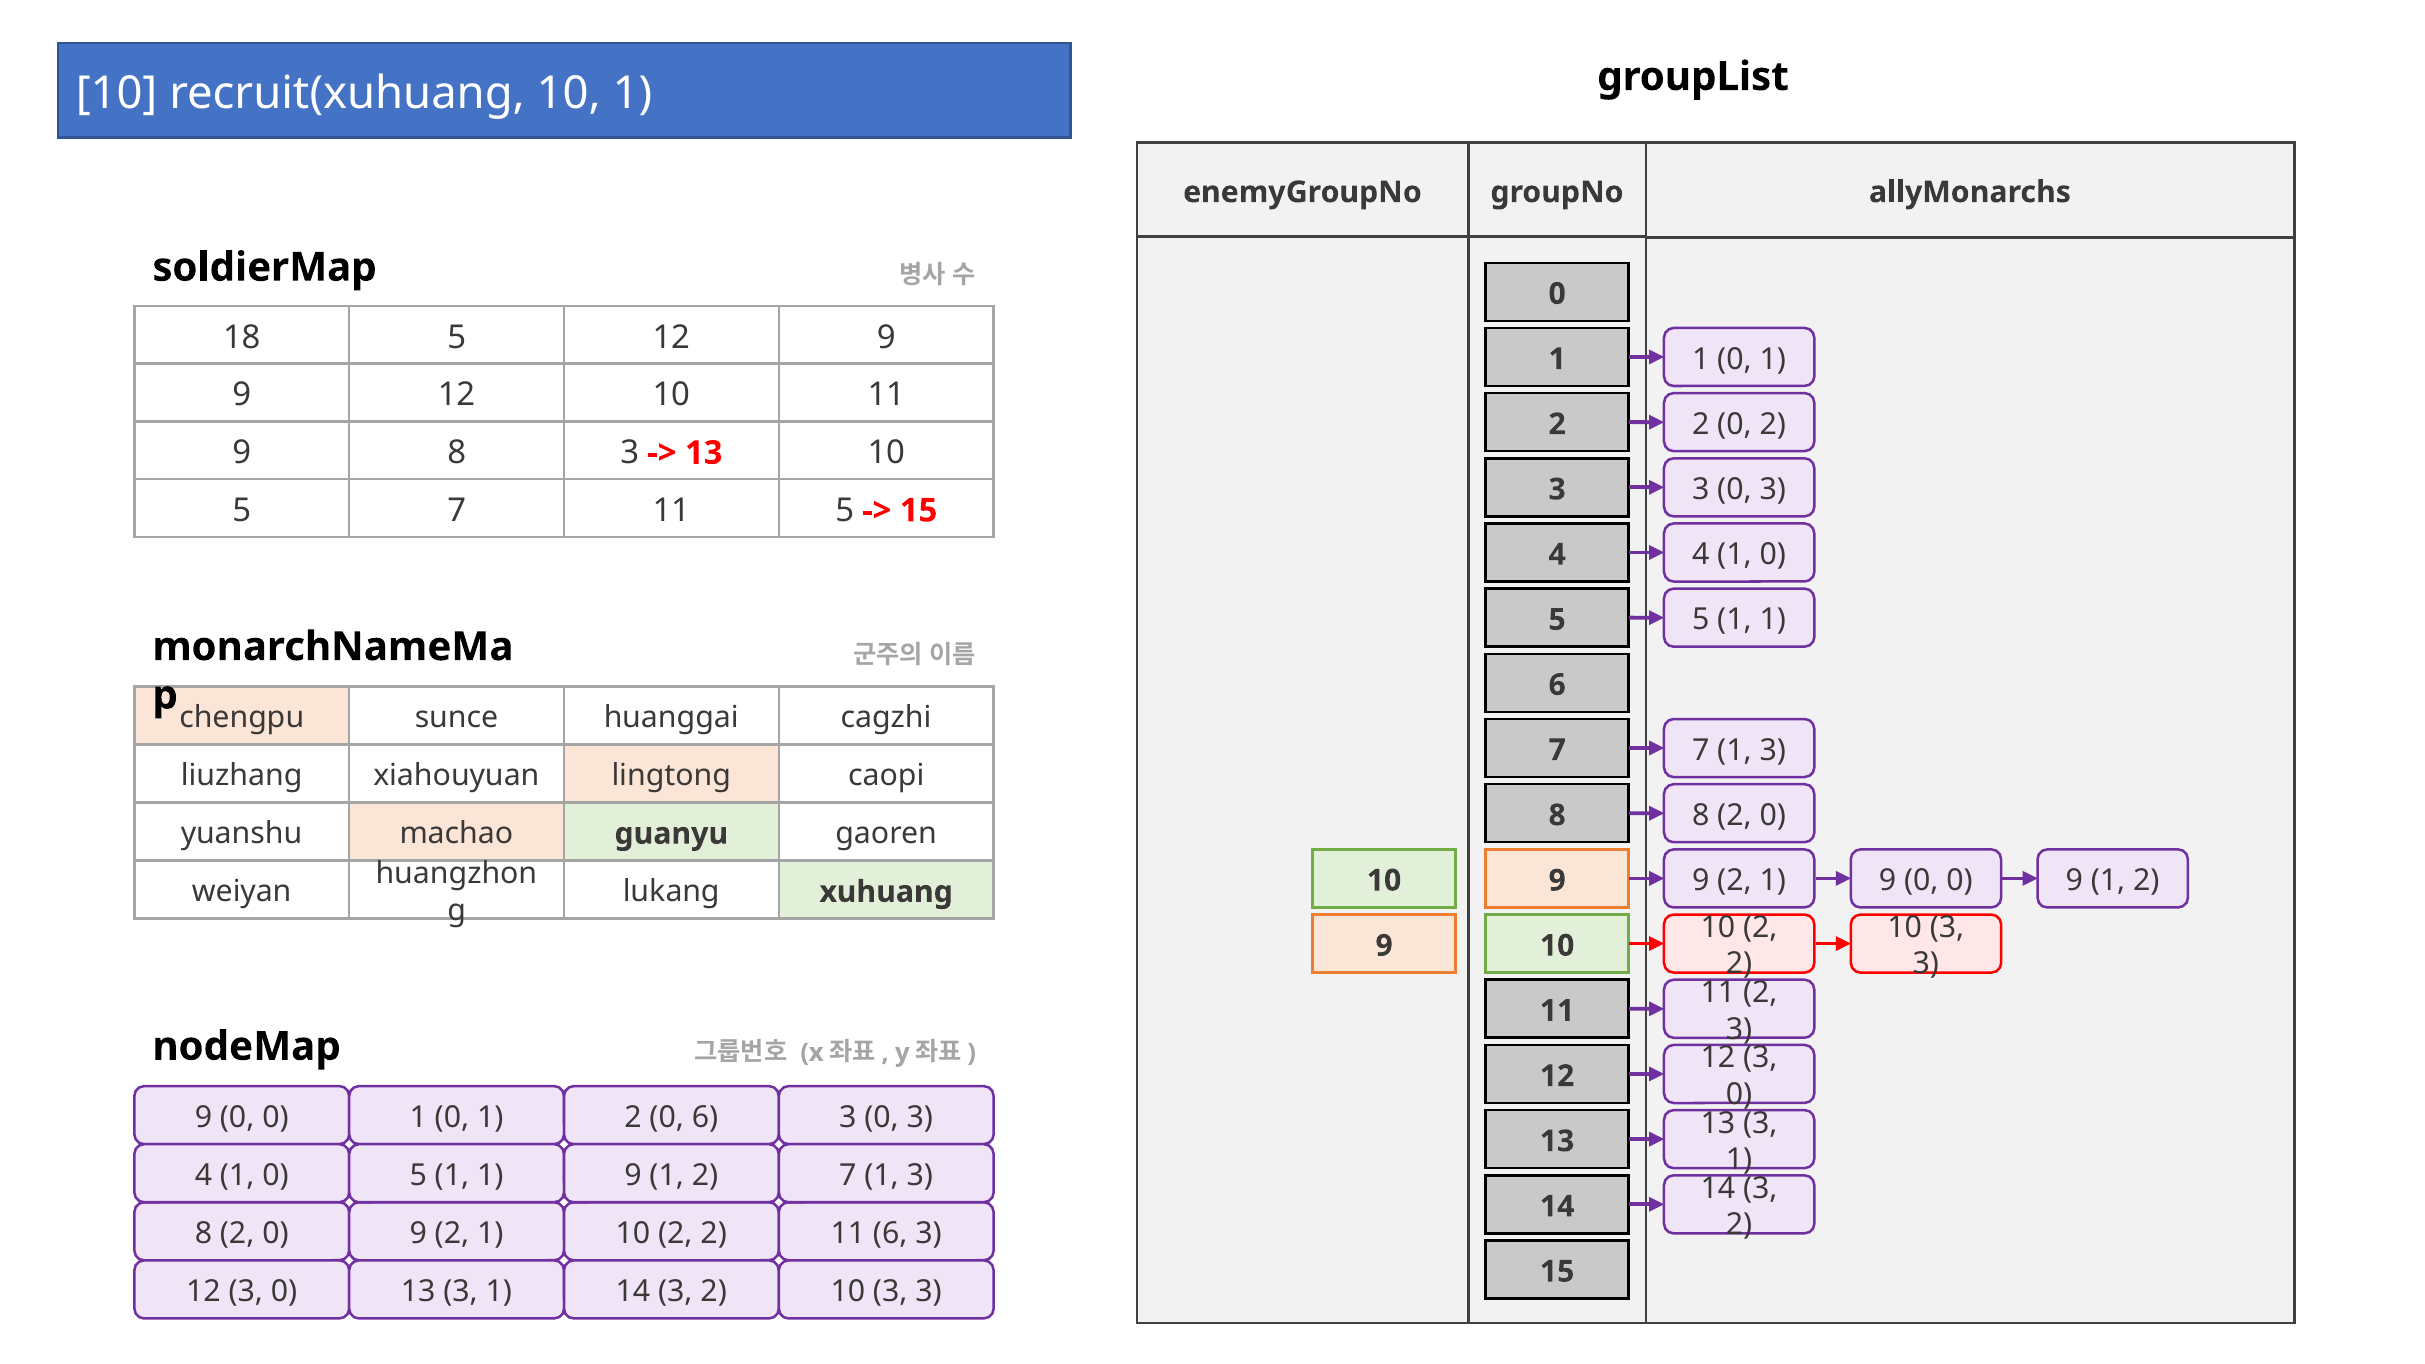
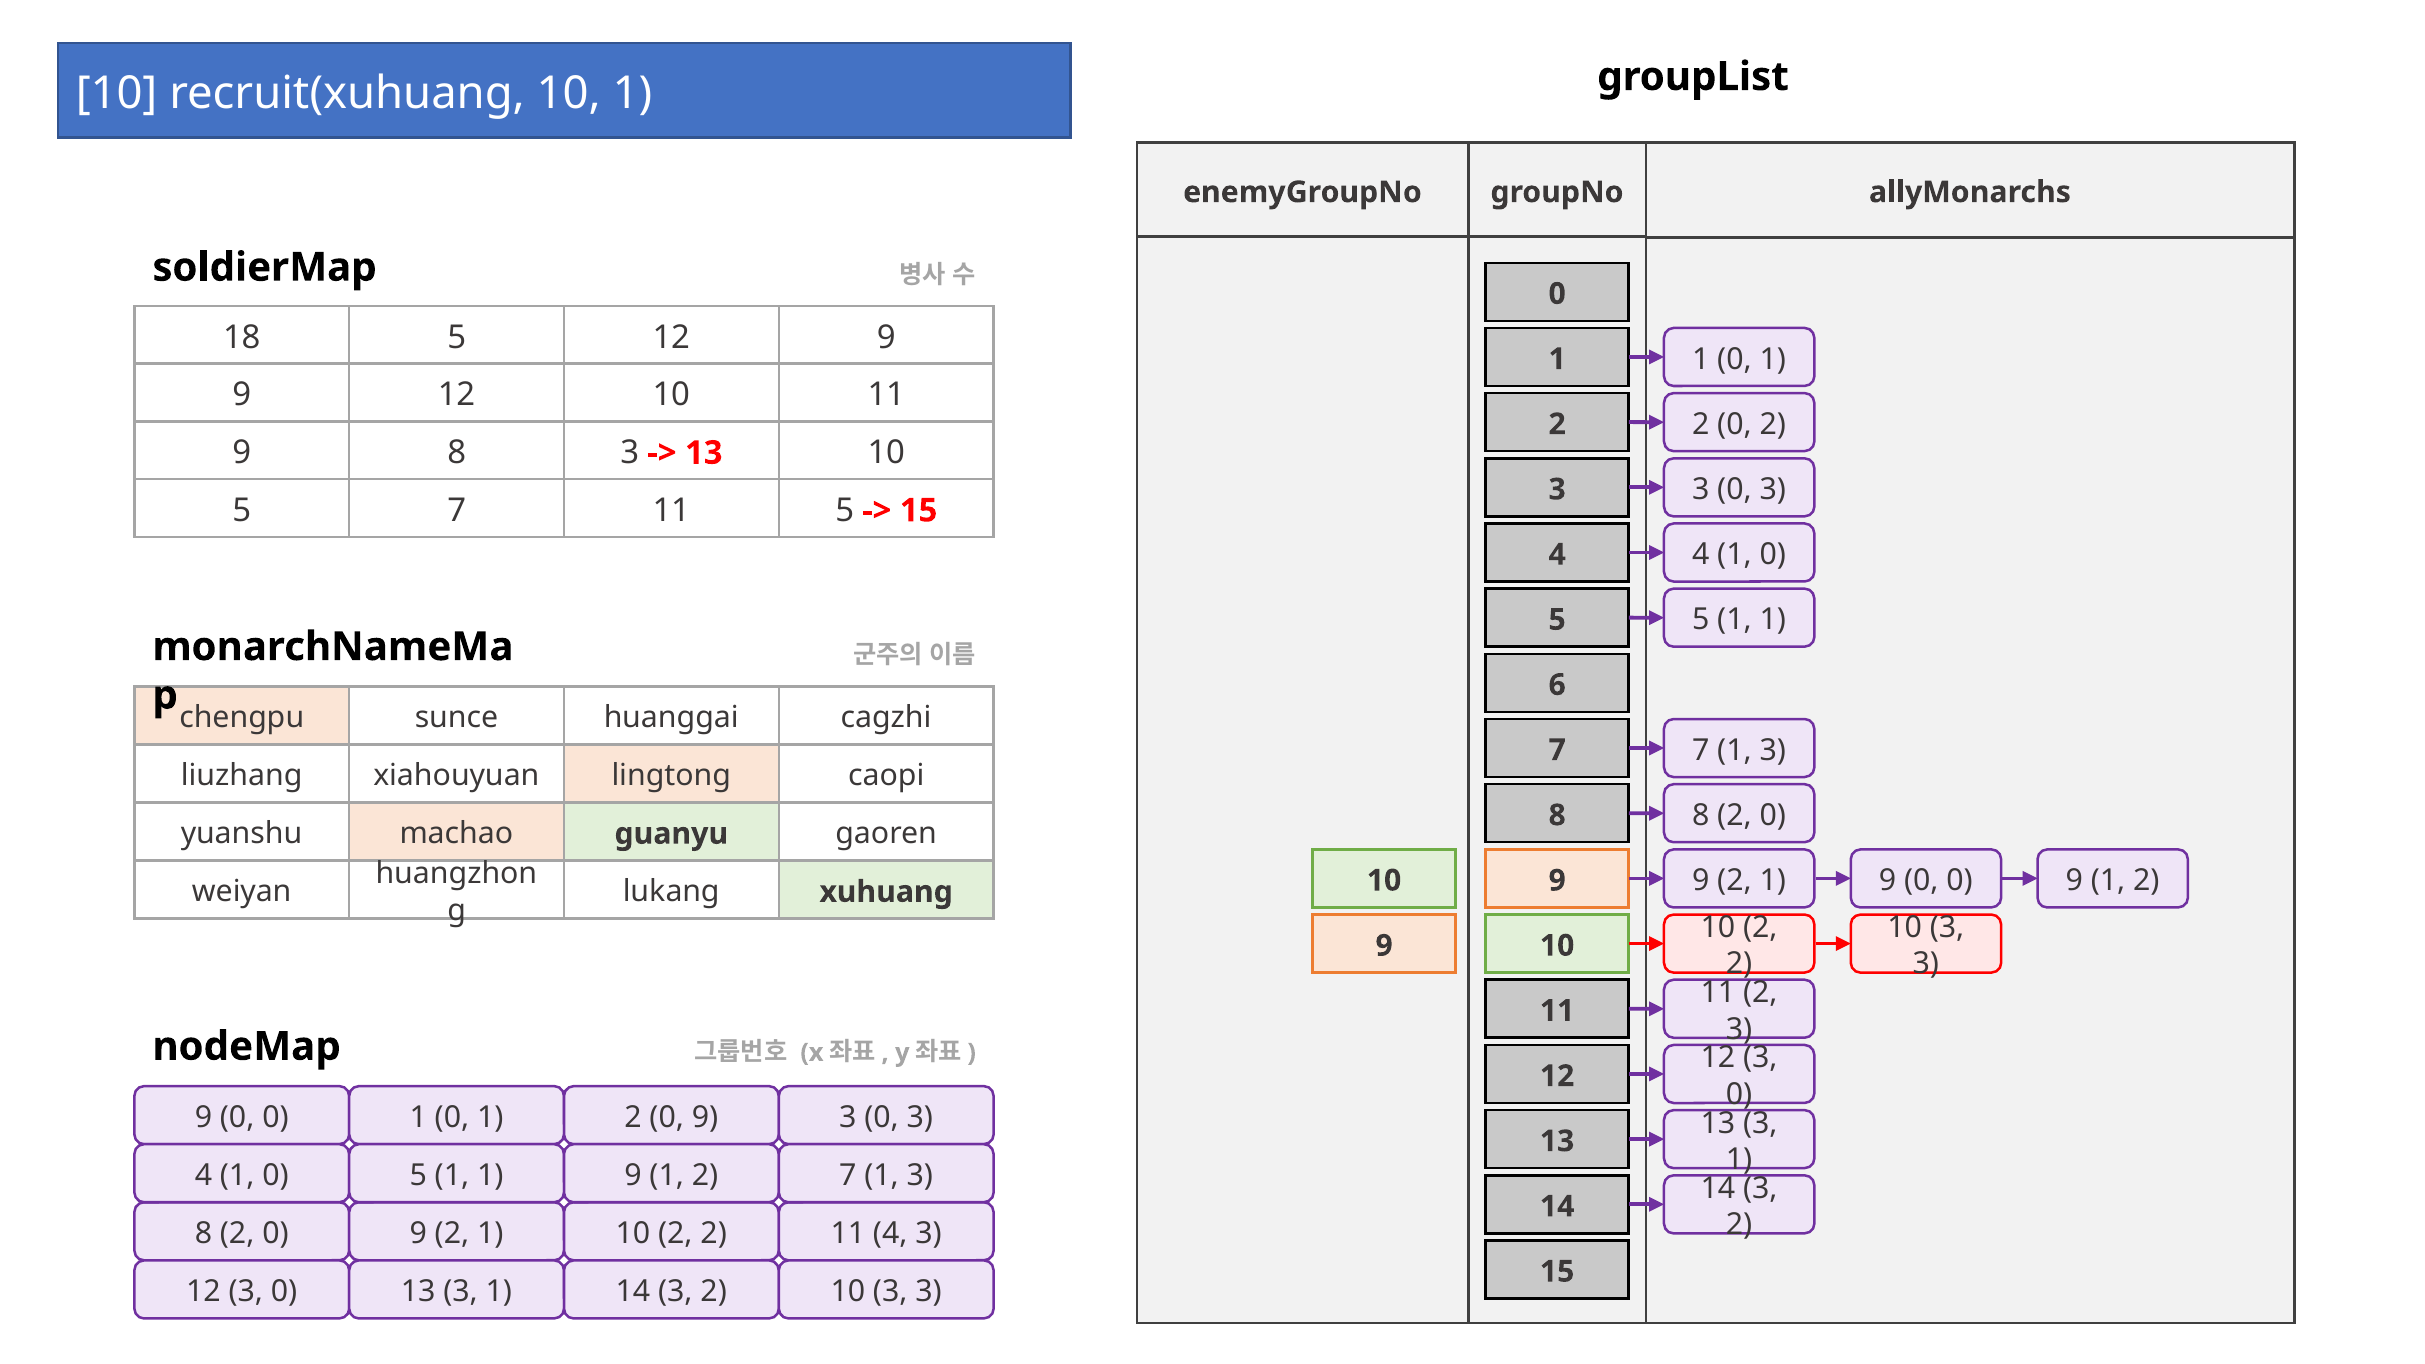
6 at (705, 1117): 6 -> 9
11 6: 6 -> 4
